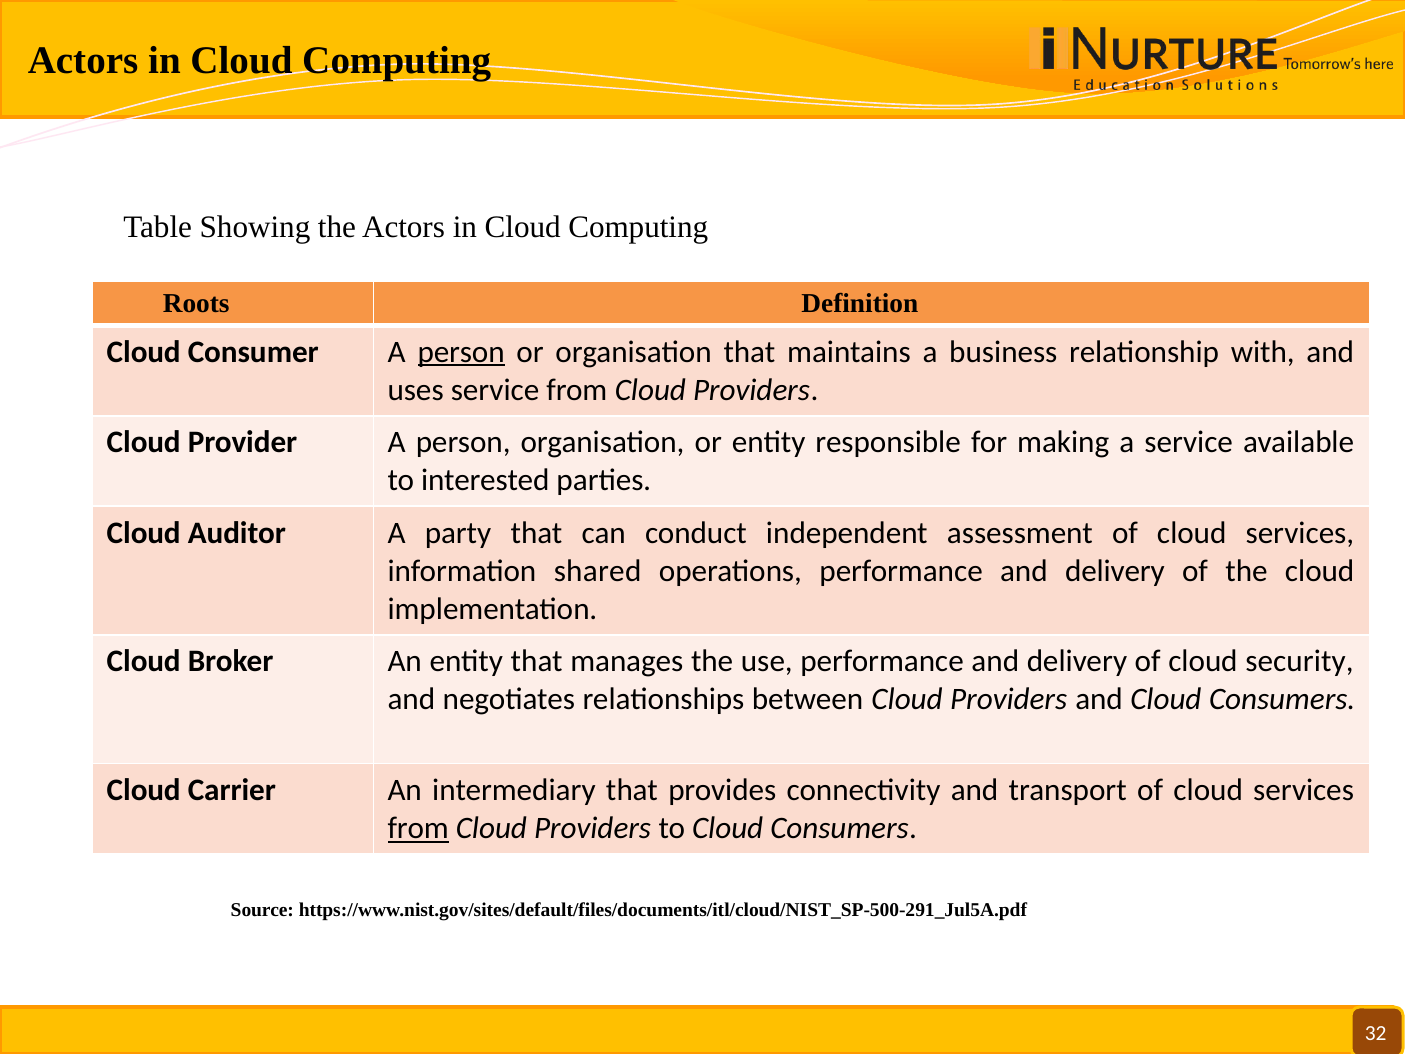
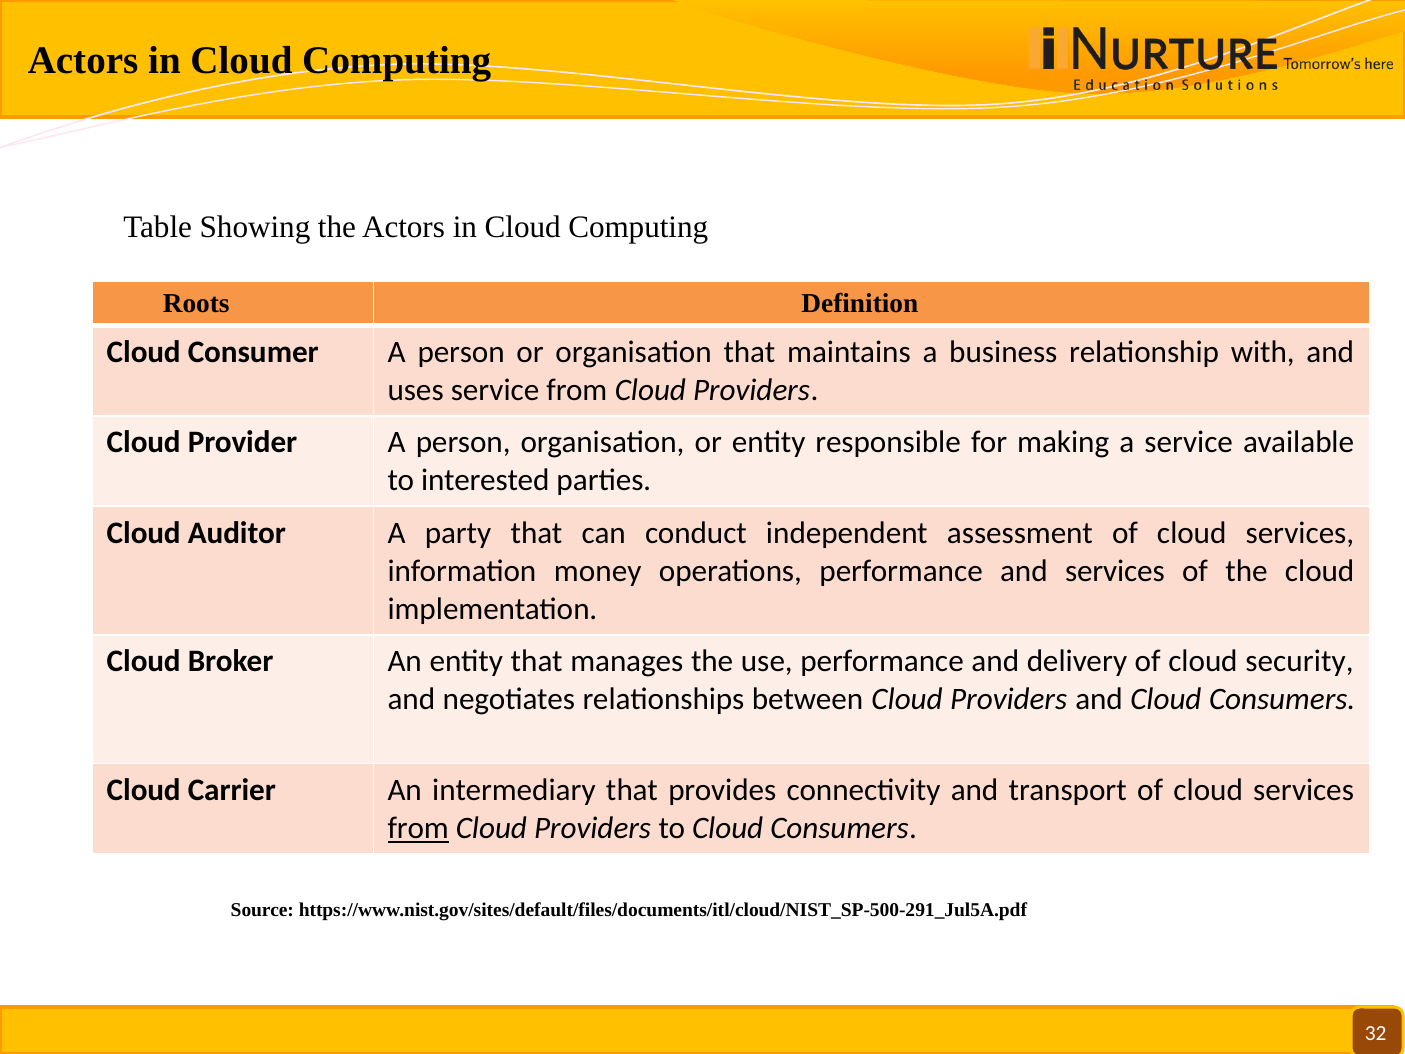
person at (461, 352) underline: present -> none
shared: shared -> money
operations performance and delivery: delivery -> services
